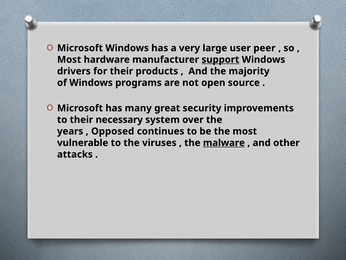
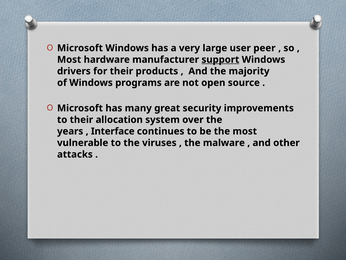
necessary: necessary -> allocation
Opposed: Opposed -> Interface
malware underline: present -> none
